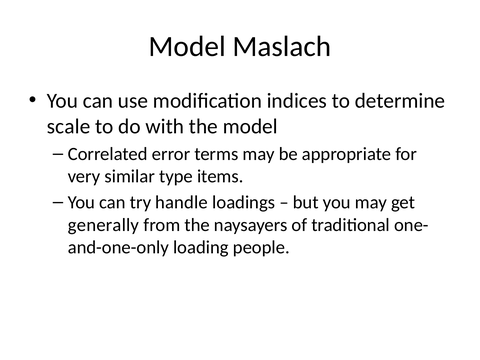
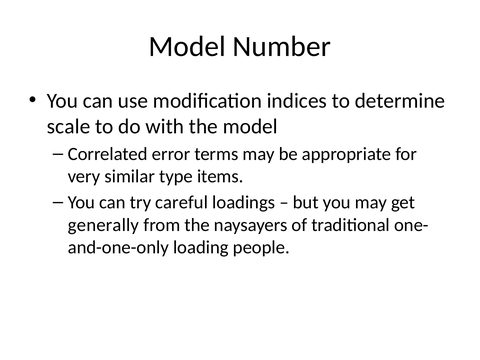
Maslach: Maslach -> Number
handle: handle -> careful
